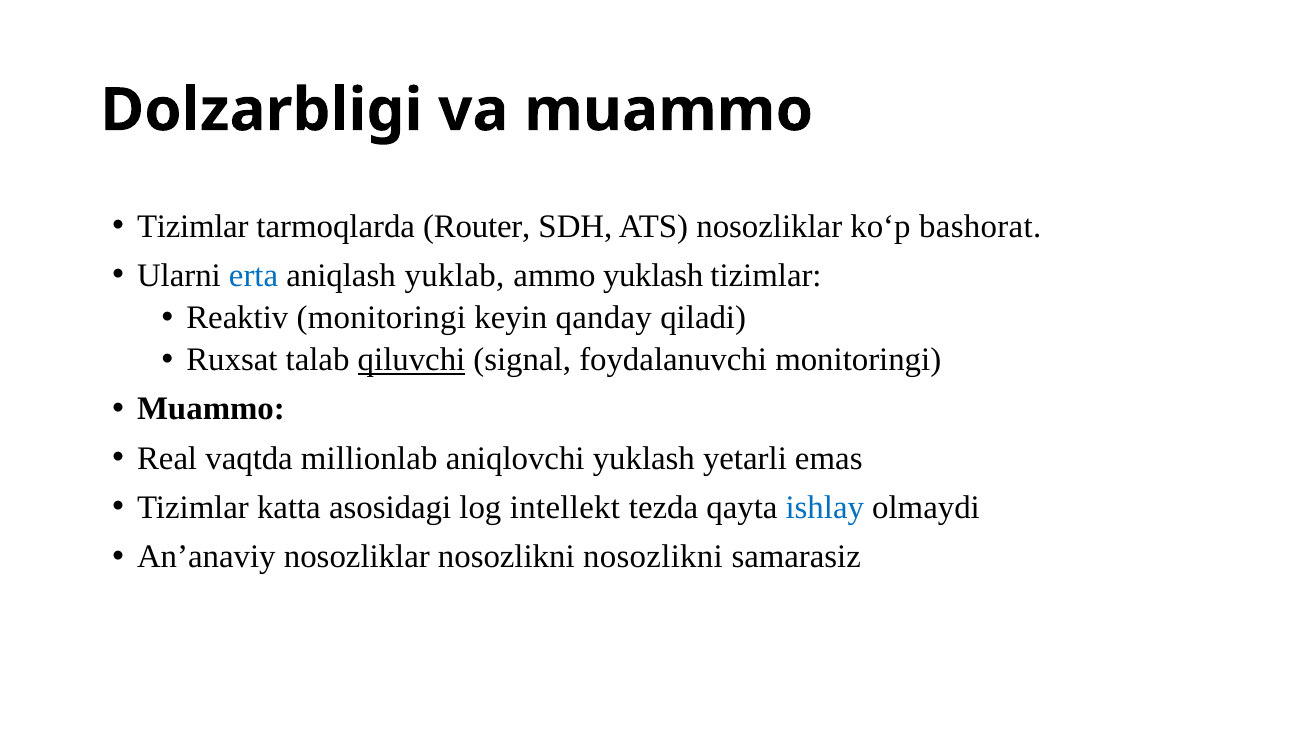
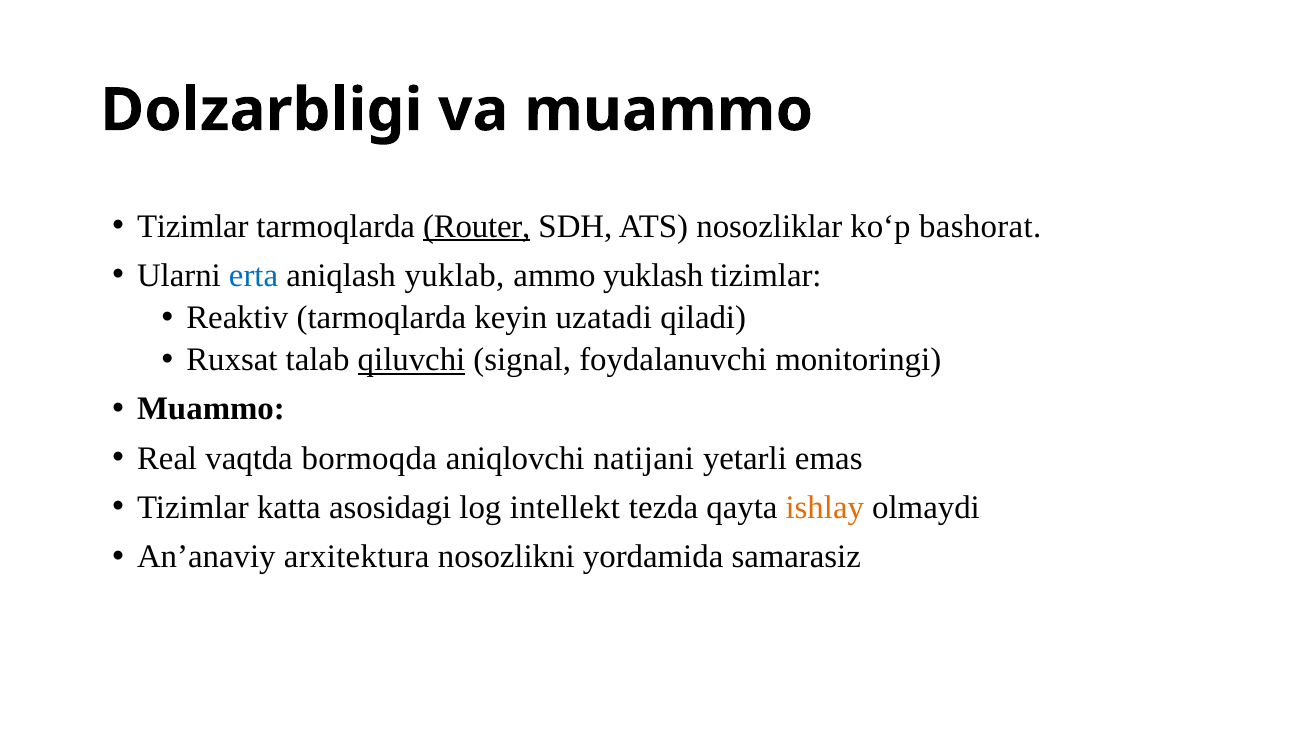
Router underline: none -> present
Reaktiv monitoringi: monitoringi -> tarmoqlarda
qanday: qanday -> uzatadi
millionlab: millionlab -> bormoqda
aniqlovchi yuklash: yuklash -> natijani
ishlay colour: blue -> orange
An’anaviy nosozliklar: nosozliklar -> arxitektura
nosozlikni nosozlikni: nosozlikni -> yordamida
